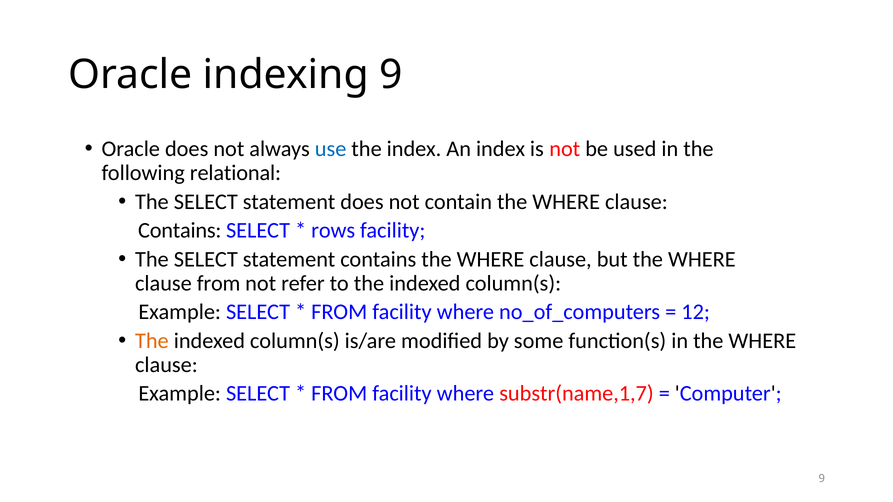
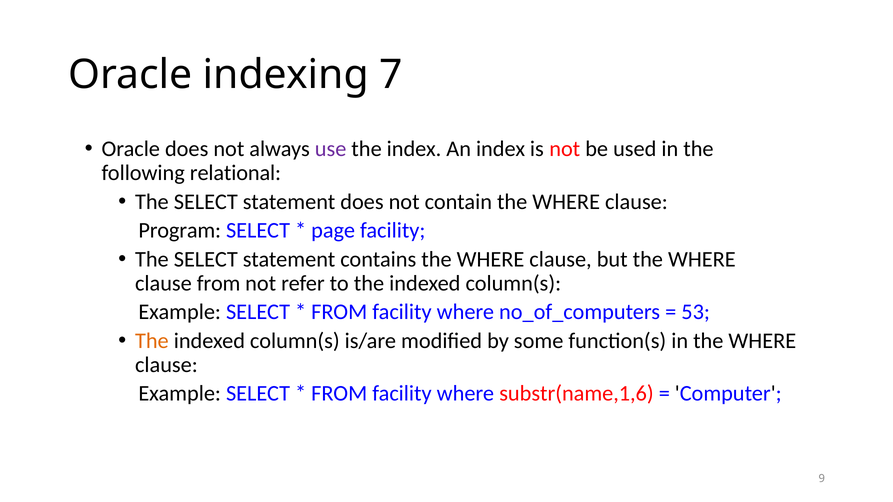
indexing 9: 9 -> 7
use colour: blue -> purple
Contains at (180, 231): Contains -> Program
rows: rows -> page
12: 12 -> 53
substr(name,1,7: substr(name,1,7 -> substr(name,1,6
